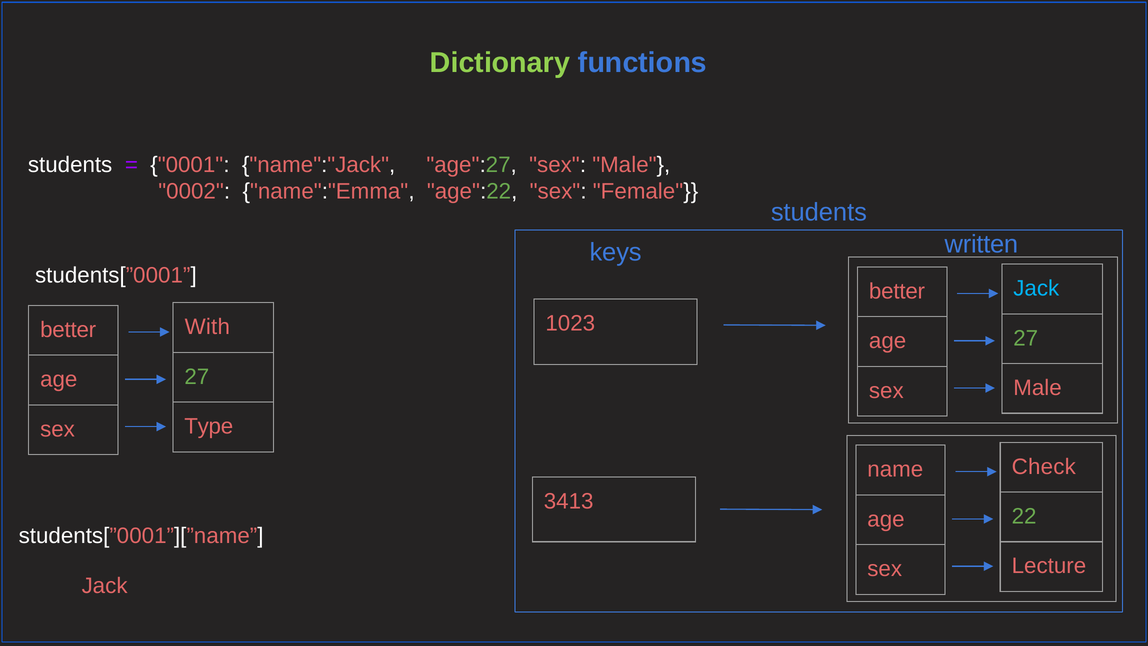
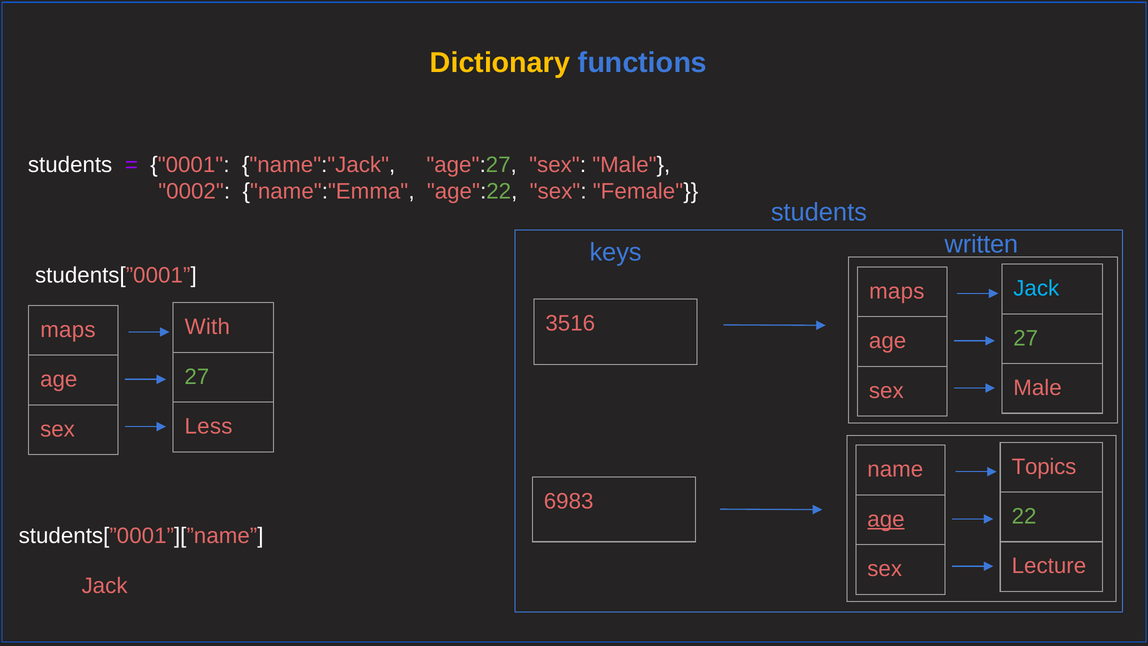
Dictionary colour: light green -> yellow
better at (897, 291): better -> maps
1023: 1023 -> 3516
better at (68, 330): better -> maps
Type: Type -> Less
Check: Check -> Topics
3413: 3413 -> 6983
age at (886, 519) underline: none -> present
